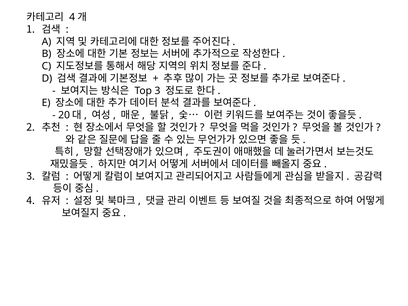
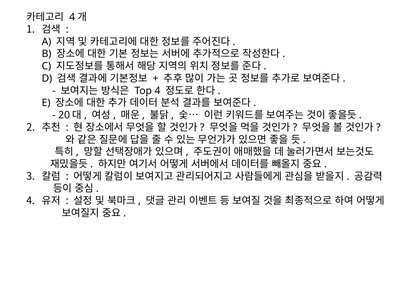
Top 3: 3 -> 4
